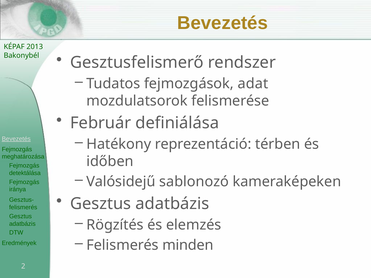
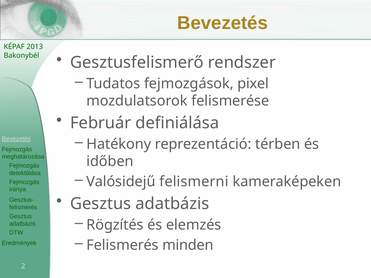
adat: adat -> pixel
sablonozó: sablonozó -> felismerni
